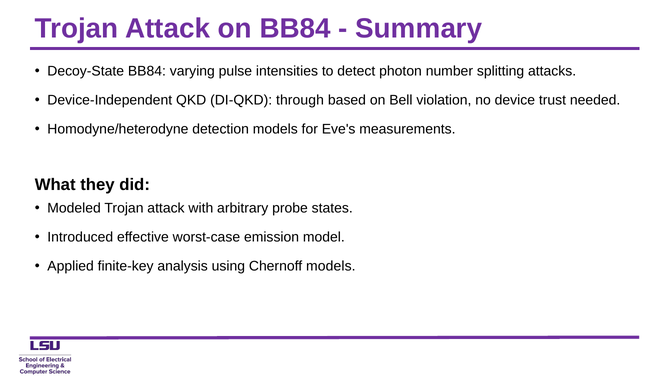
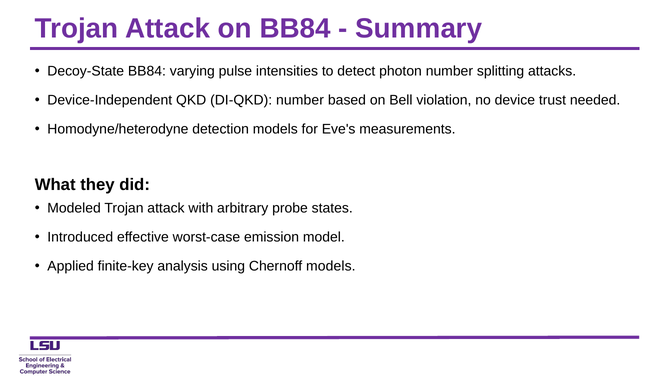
DI-QKD through: through -> number
